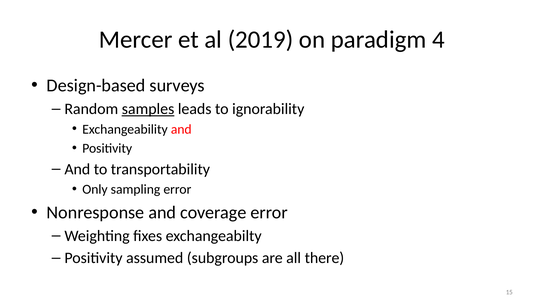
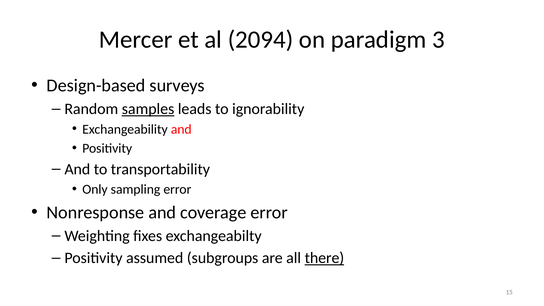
2019: 2019 -> 2094
4: 4 -> 3
there underline: none -> present
